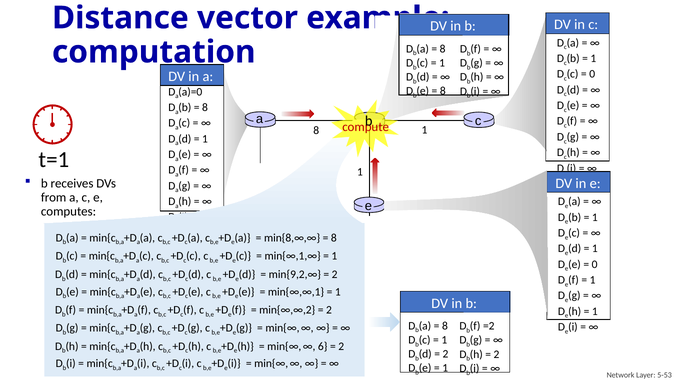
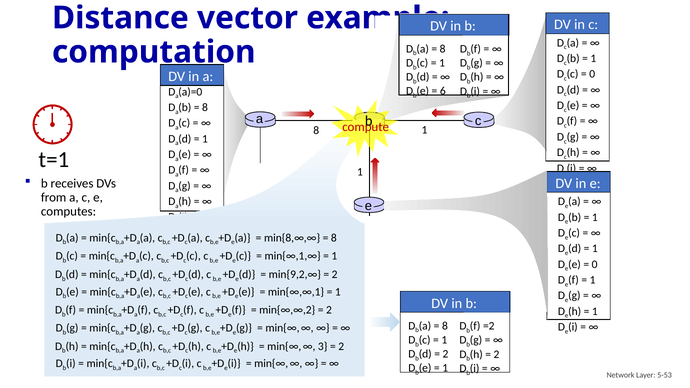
8 at (443, 91): 8 -> 6
6: 6 -> 3
